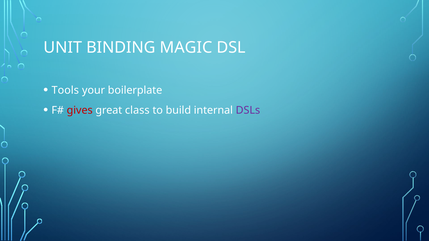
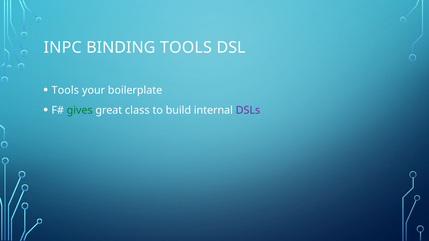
UNIT: UNIT -> INPC
BINDING MAGIC: MAGIC -> TOOLS
gives colour: red -> green
